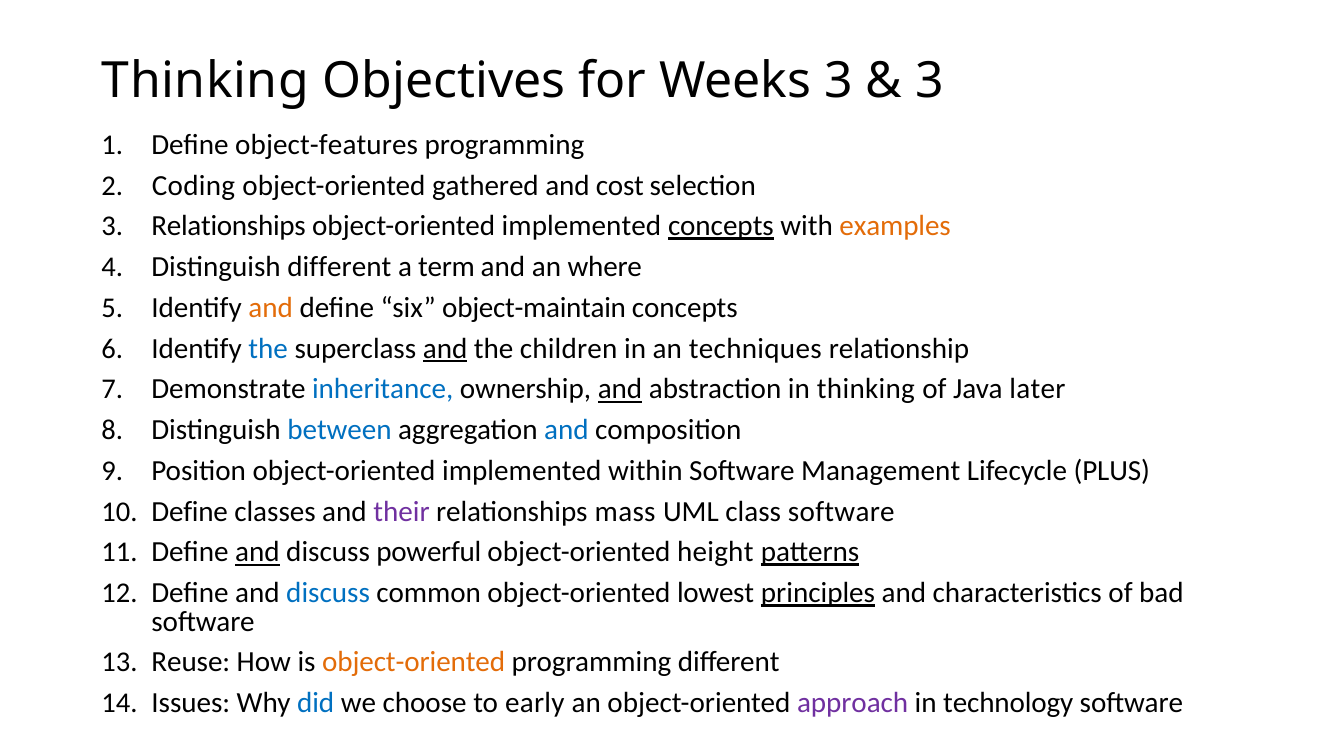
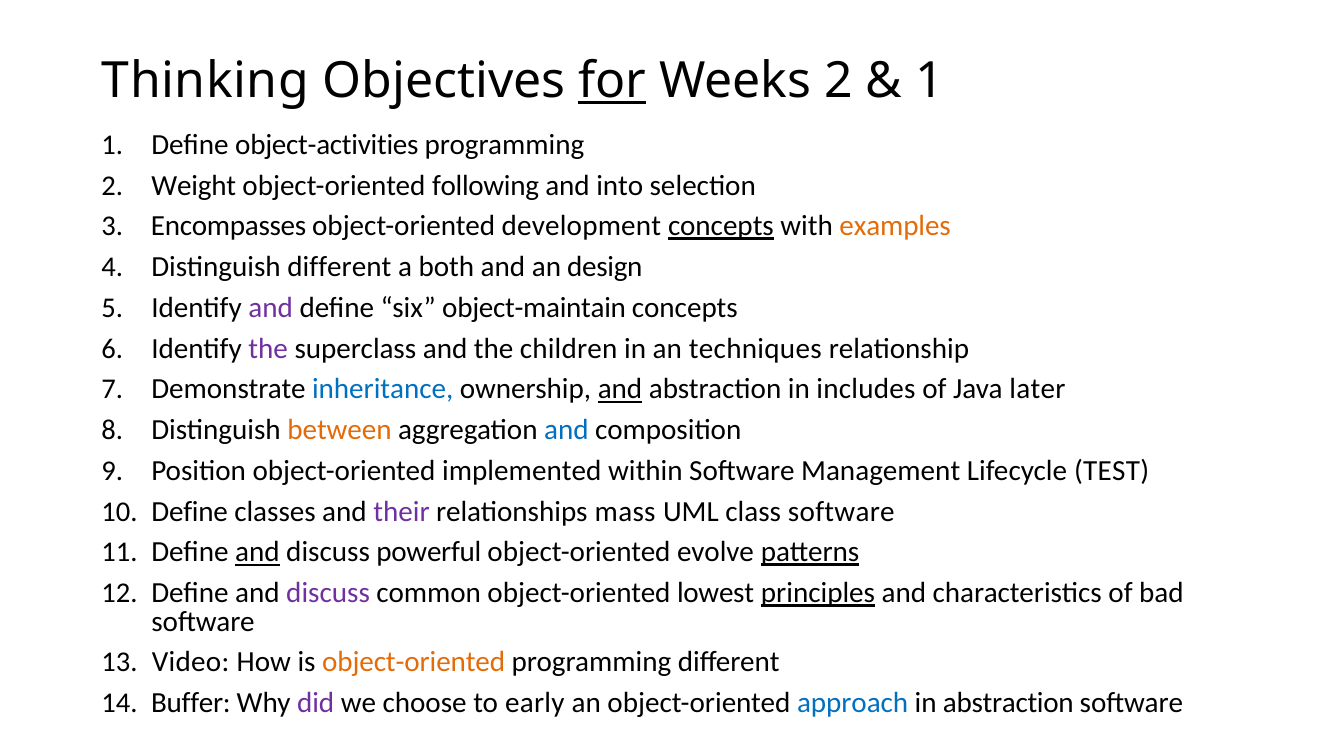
for underline: none -> present
Weeks 3: 3 -> 2
3 at (930, 81): 3 -> 1
object-features: object-features -> object-activities
Coding: Coding -> Weight
gathered: gathered -> following
cost: cost -> into
Relationships at (229, 226): Relationships -> Encompasses
implemented at (581, 226): implemented -> development
term: term -> both
where: where -> design
and at (271, 308) colour: orange -> purple
the at (268, 348) colour: blue -> purple
and at (445, 348) underline: present -> none
in thinking: thinking -> includes
between colour: blue -> orange
PLUS: PLUS -> TEST
height: height -> evolve
discuss at (328, 593) colour: blue -> purple
Reuse: Reuse -> Video
Issues: Issues -> Buffer
did colour: blue -> purple
approach colour: purple -> blue
in technology: technology -> abstraction
